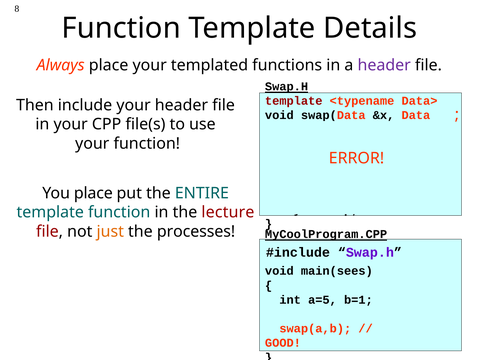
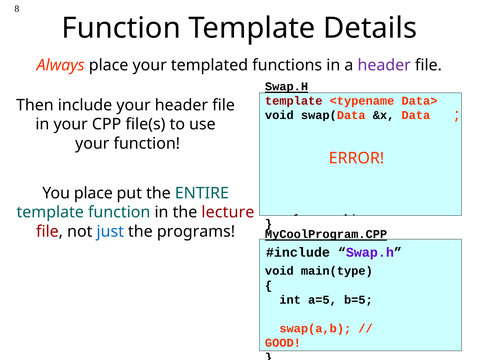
just colour: orange -> blue
processes: processes -> programs
main(sees: main(sees -> main(type
b=1: b=1 -> b=5
